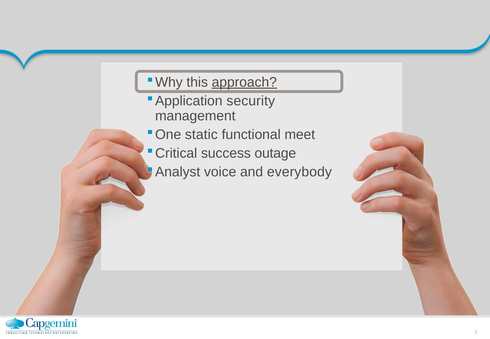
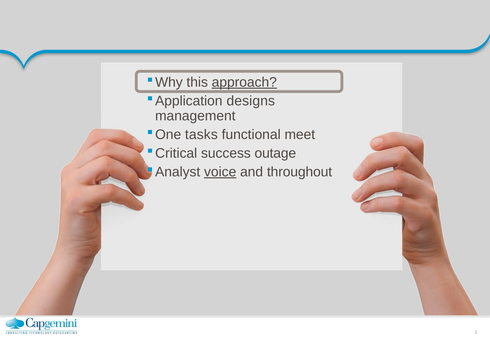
security: security -> designs
static: static -> tasks
voice underline: none -> present
everybody: everybody -> throughout
